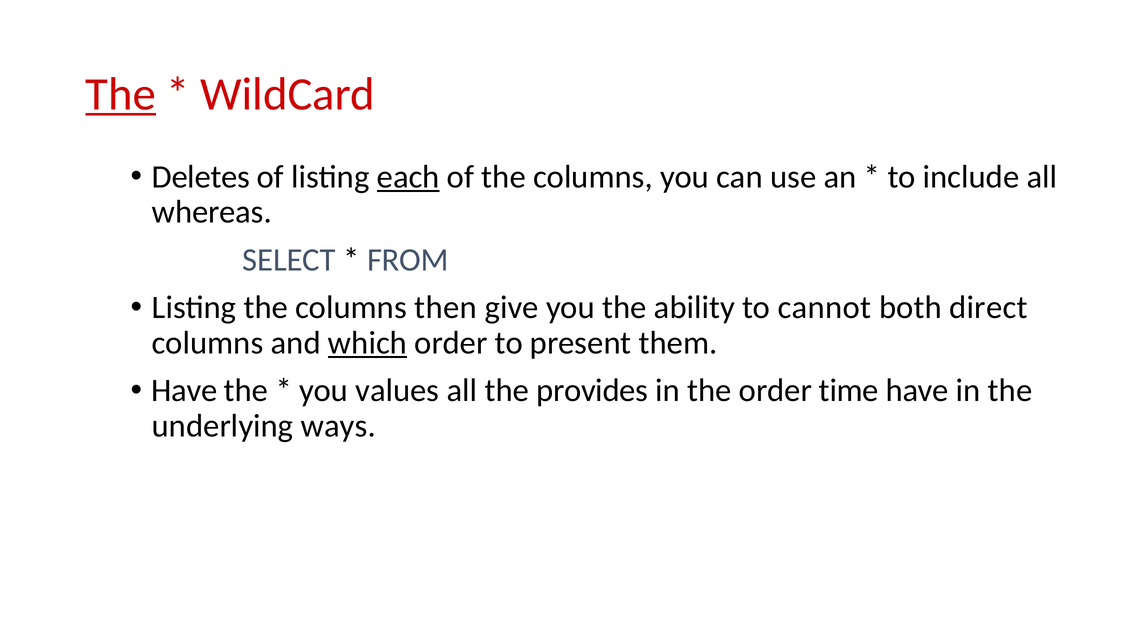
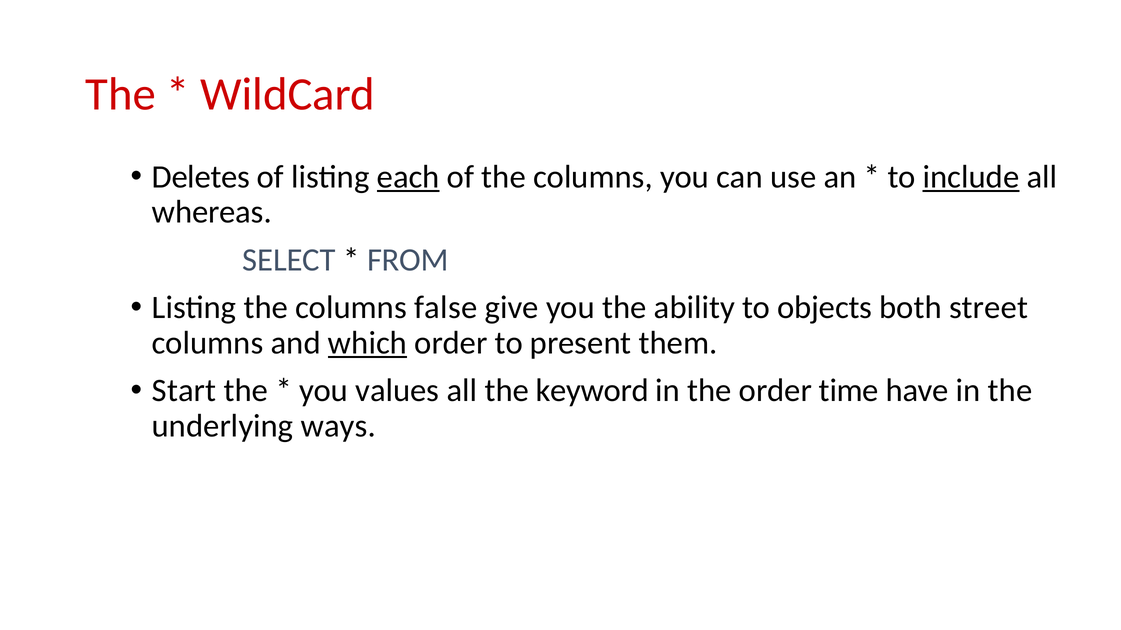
The at (121, 94) underline: present -> none
include underline: none -> present
then: then -> false
cannot: cannot -> objects
direct: direct -> street
Have at (184, 391): Have -> Start
provides: provides -> keyword
